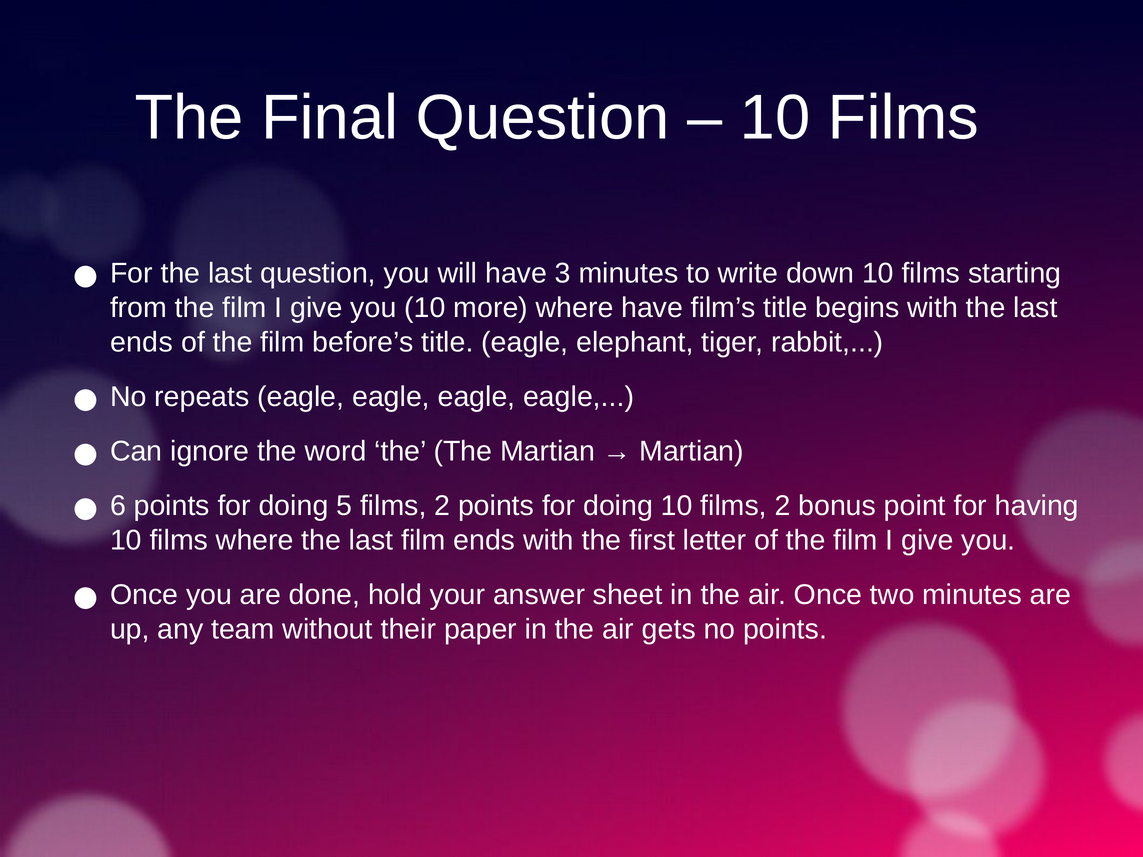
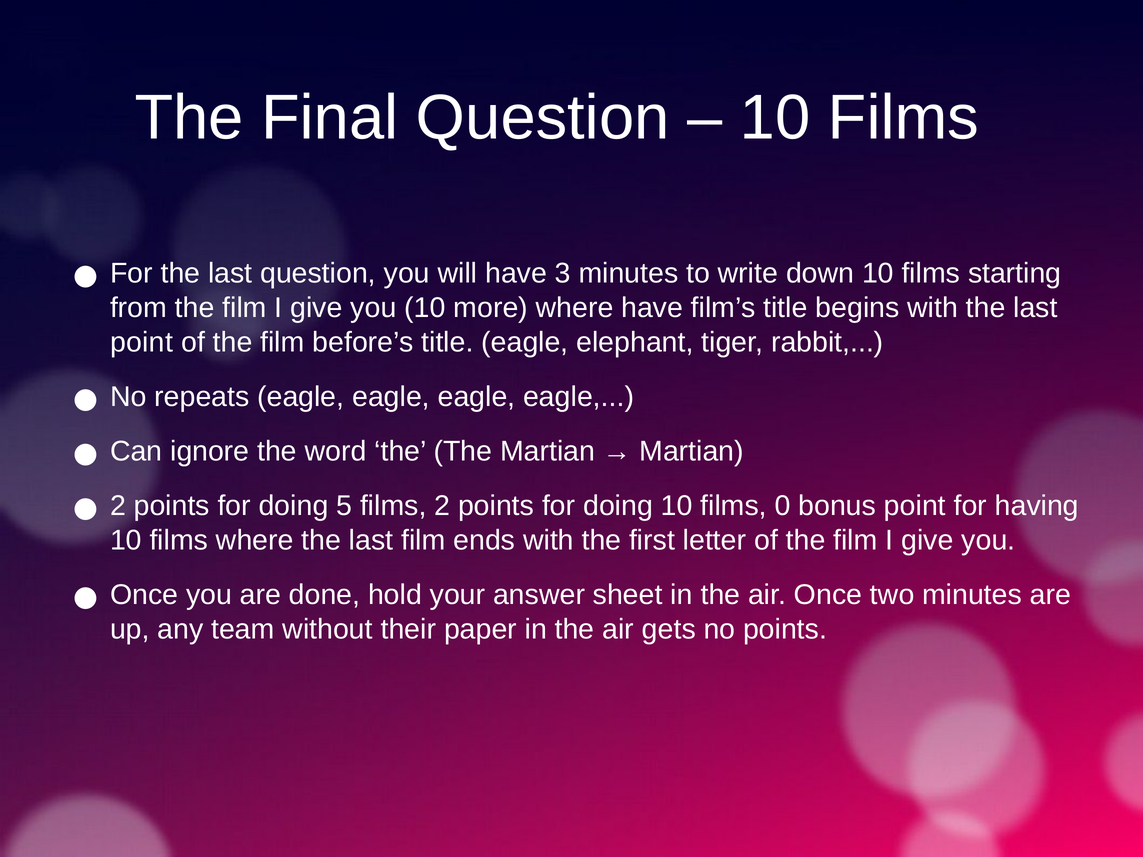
ends at (141, 342): ends -> point
6 at (118, 506): 6 -> 2
10 films 2: 2 -> 0
